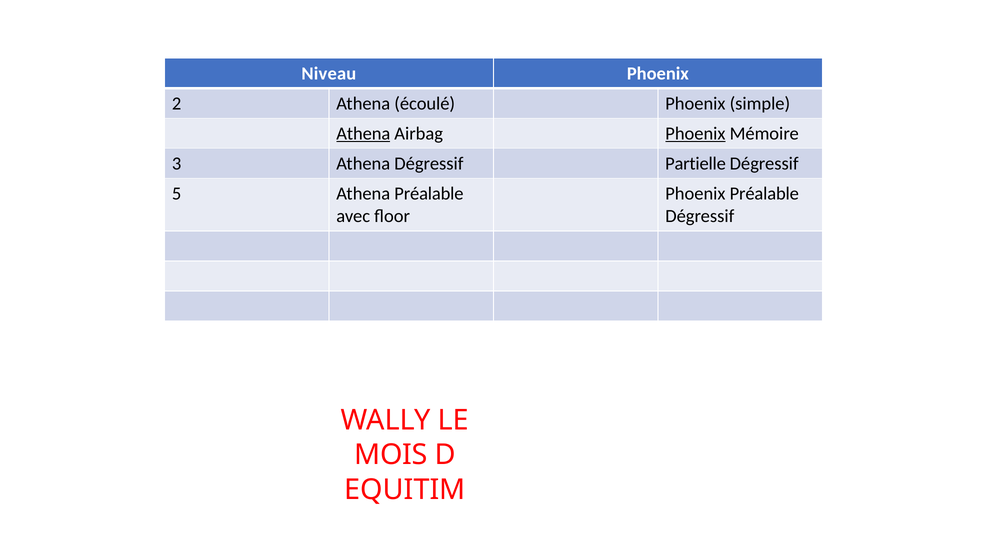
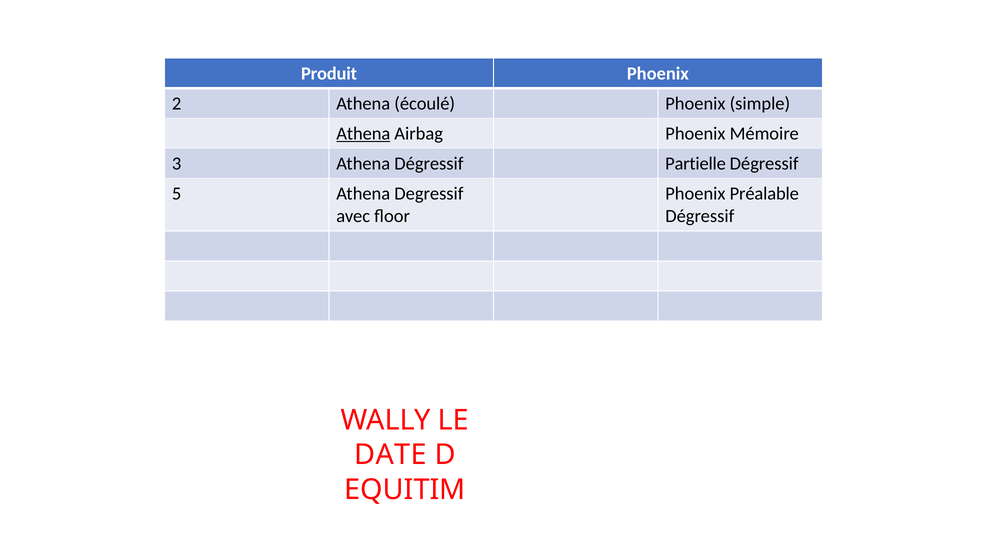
Niveau: Niveau -> Produit
Phoenix at (695, 134) underline: present -> none
Athena Préalable: Préalable -> Degressif
MOIS: MOIS -> DATE
